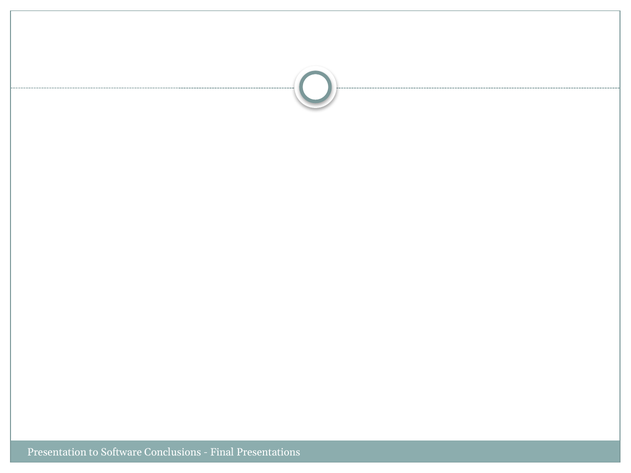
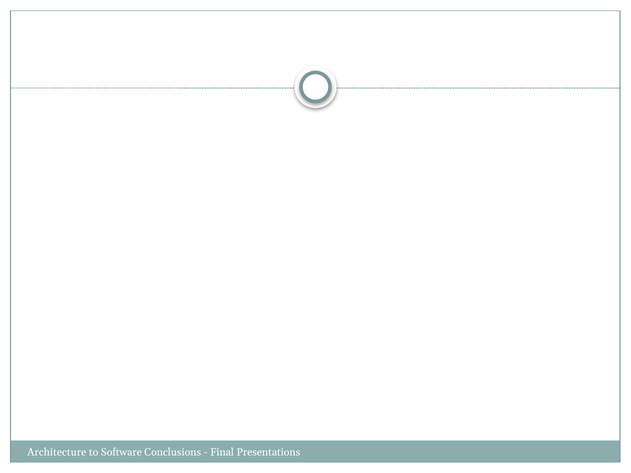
Presentation: Presentation -> Architecture
